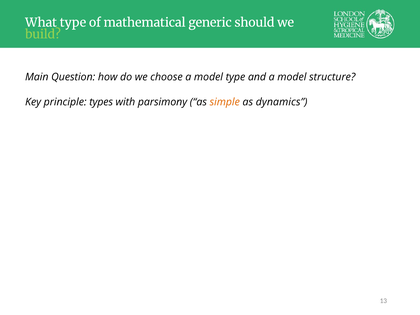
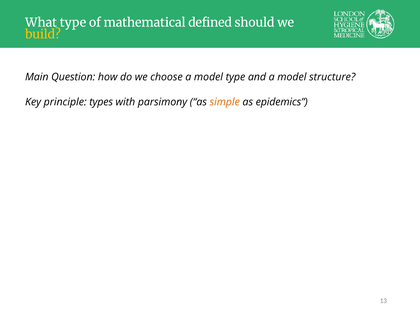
generic: generic -> defined
build colour: light green -> yellow
dynamics: dynamics -> epidemics
